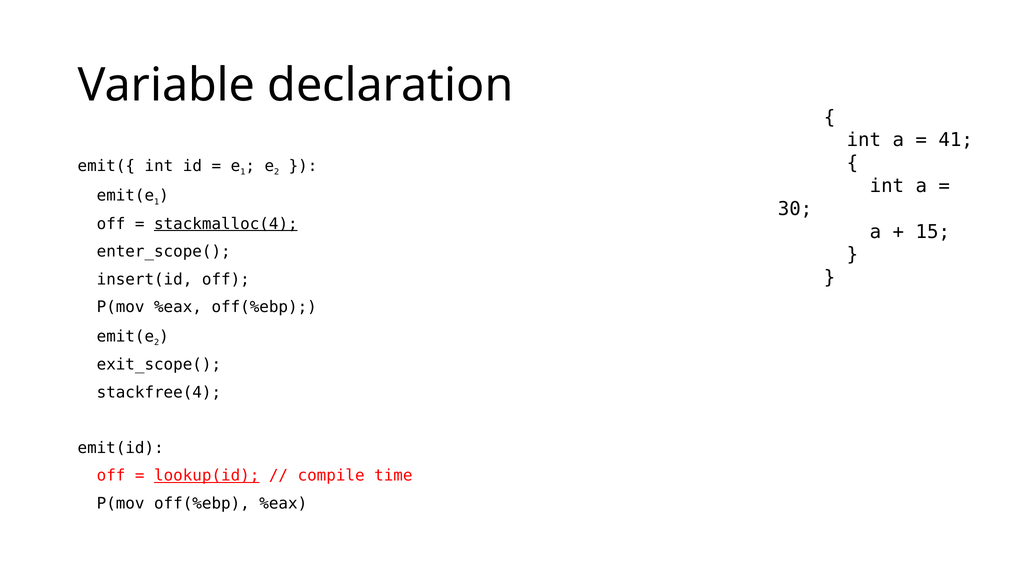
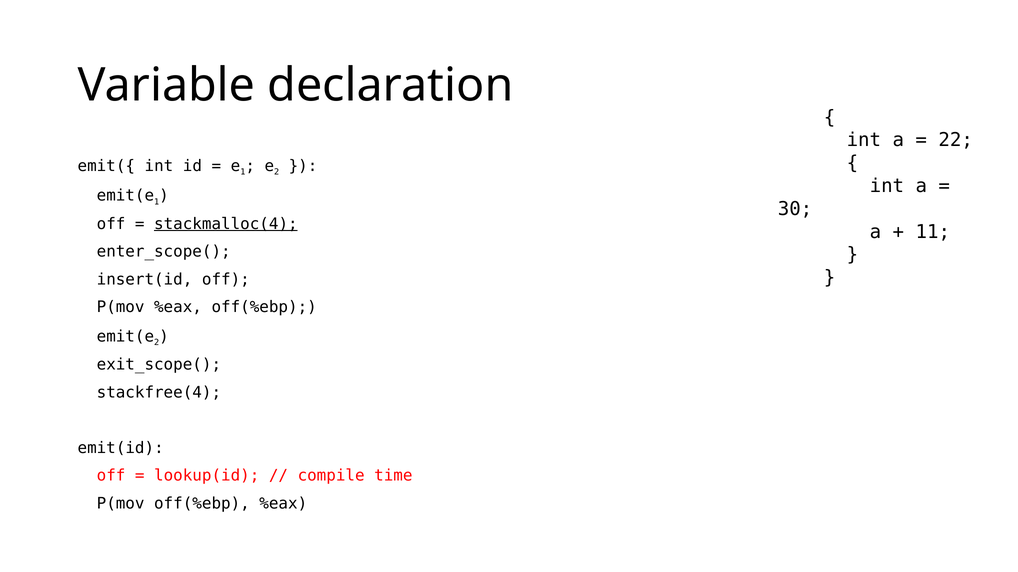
41: 41 -> 22
15: 15 -> 11
lookup(id underline: present -> none
